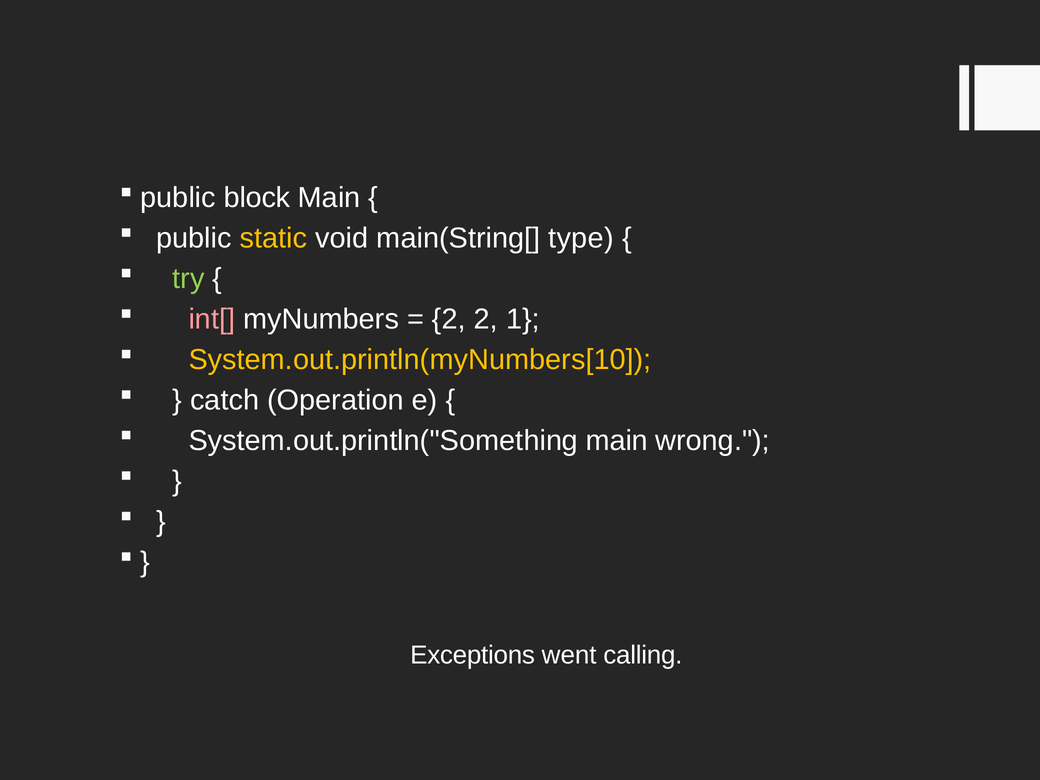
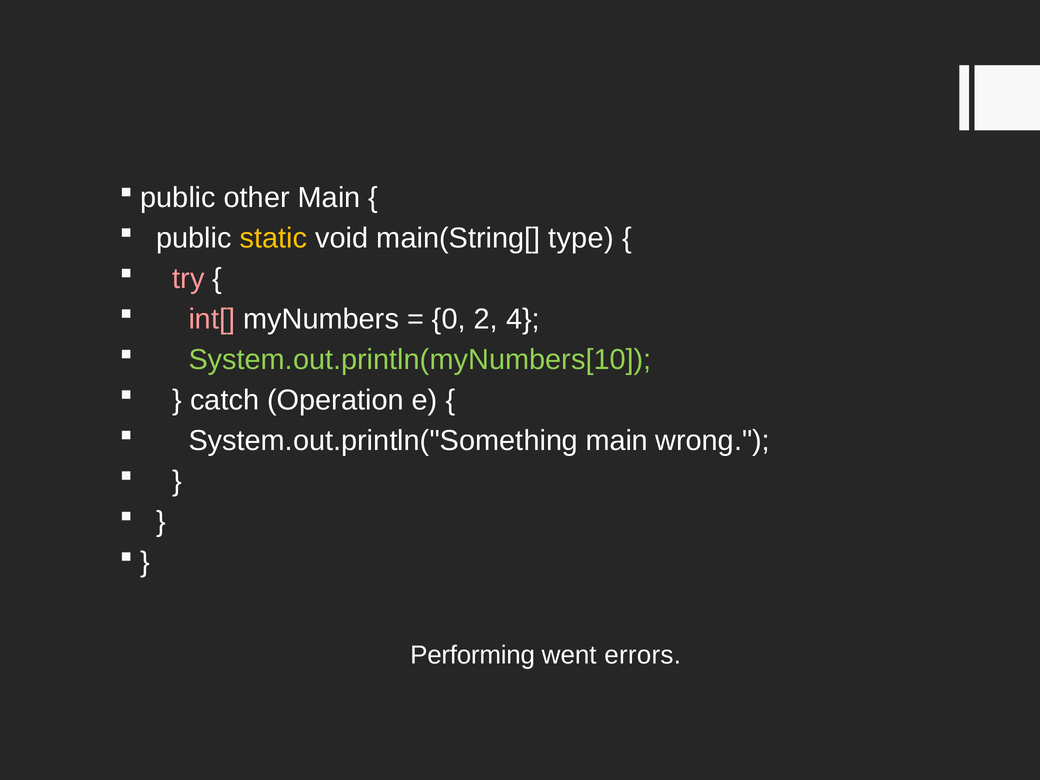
block: block -> other
try colour: light green -> pink
2 at (449, 319): 2 -> 0
1: 1 -> 4
System.out.println(myNumbers[10 colour: yellow -> light green
Exceptions: Exceptions -> Performing
calling: calling -> errors
